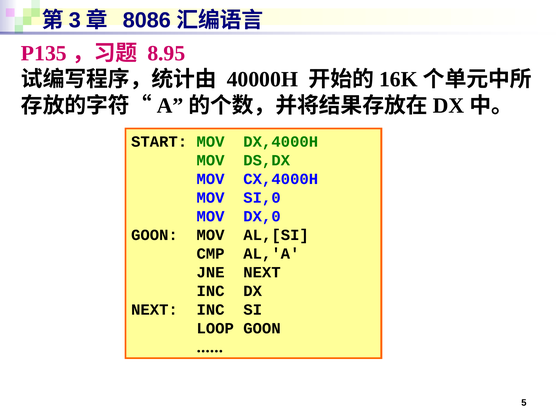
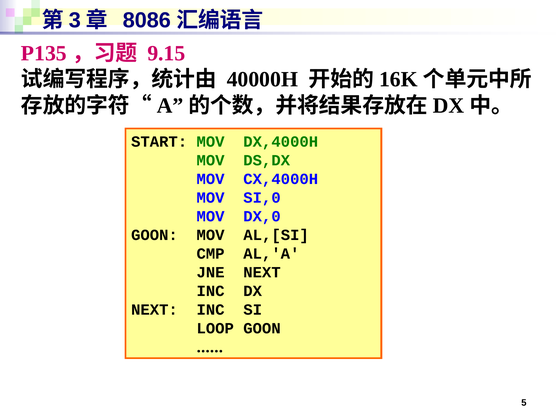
8.95: 8.95 -> 9.15
